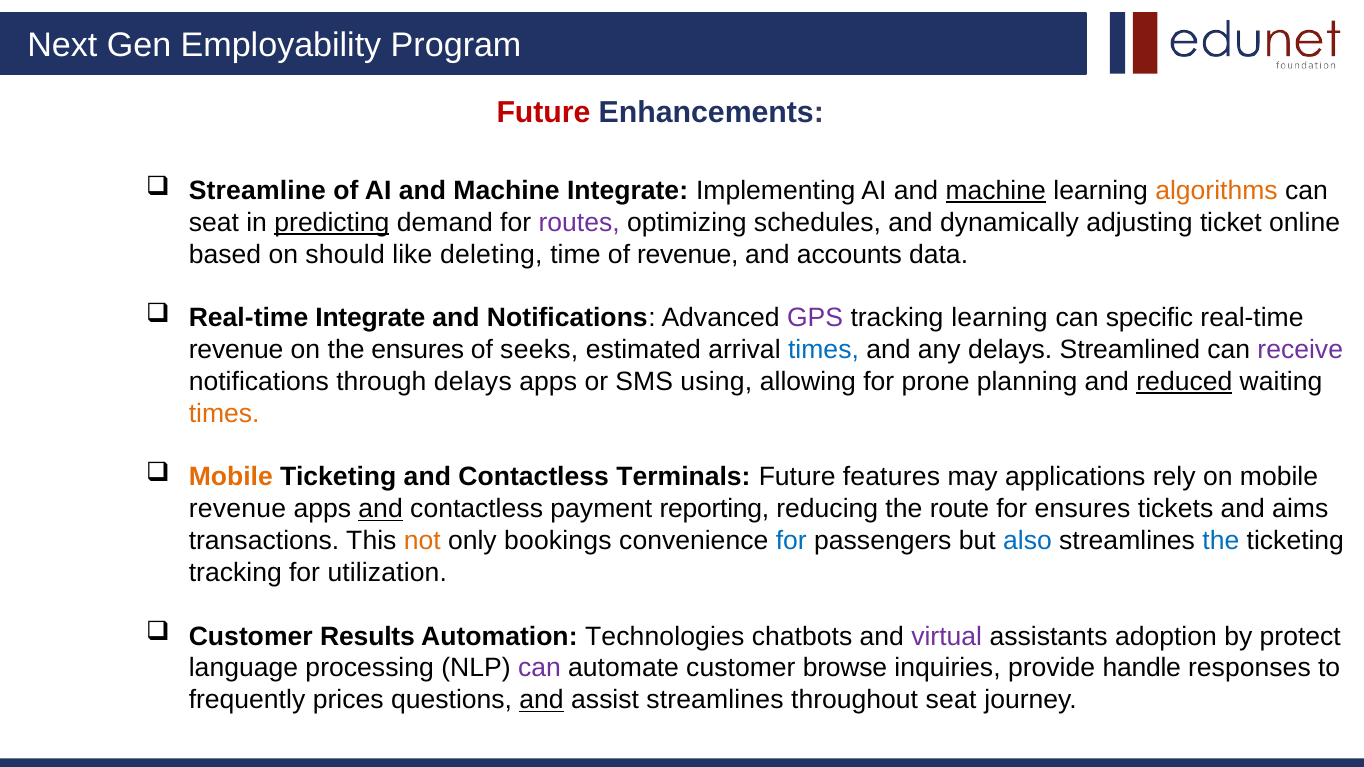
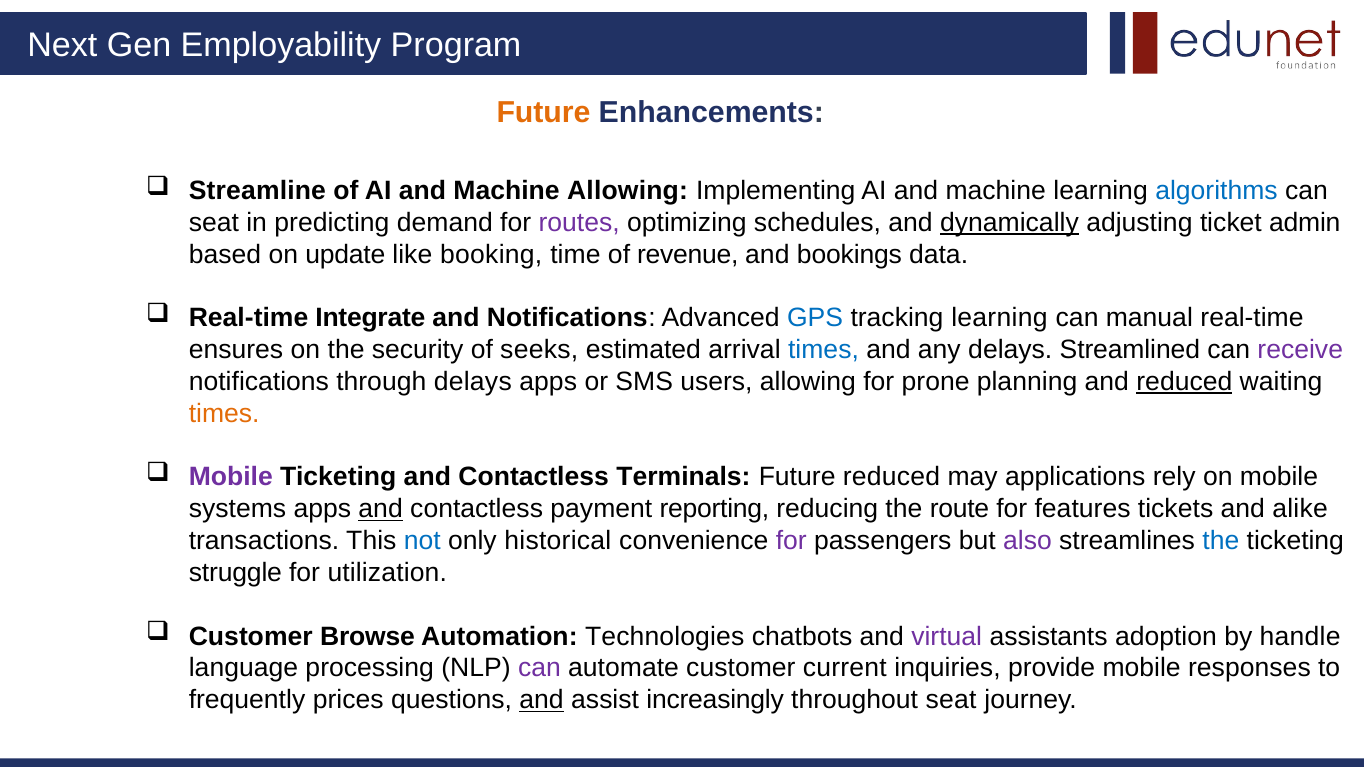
Future at (543, 113) colour: red -> orange
Machine Integrate: Integrate -> Allowing
machine at (996, 191) underline: present -> none
algorithms colour: orange -> blue
predicting underline: present -> none
dynamically underline: none -> present
online: online -> admin
should: should -> update
deleting: deleting -> booking
accounts: accounts -> bookings
GPS colour: purple -> blue
specific: specific -> manual
revenue at (236, 350): revenue -> ensures
the ensures: ensures -> security
using: using -> users
Mobile at (231, 477) colour: orange -> purple
Future features: features -> reduced
revenue at (237, 509): revenue -> systems
for ensures: ensures -> features
aims: aims -> alike
not colour: orange -> blue
bookings: bookings -> historical
for at (791, 541) colour: blue -> purple
also colour: blue -> purple
tracking at (235, 573): tracking -> struggle
Results: Results -> Browse
protect: protect -> handle
browse: browse -> current
provide handle: handle -> mobile
assist streamlines: streamlines -> increasingly
